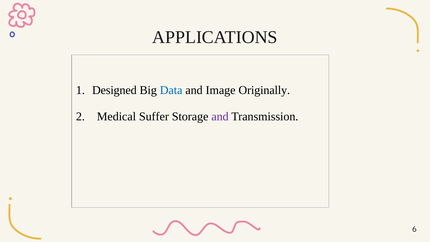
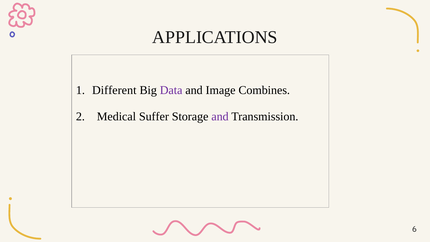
Designed: Designed -> Different
Data colour: blue -> purple
Originally: Originally -> Combines
